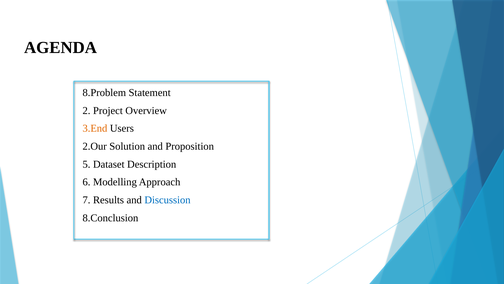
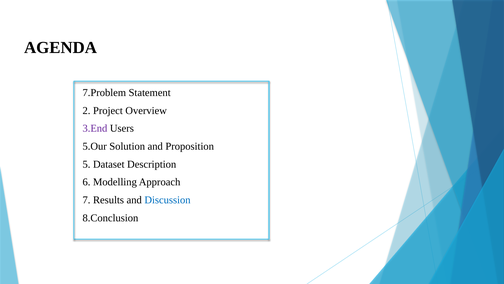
8.Problem: 8.Problem -> 7.Problem
3.End colour: orange -> purple
2.Our: 2.Our -> 5.Our
